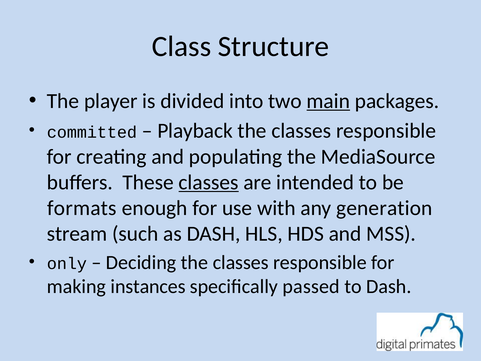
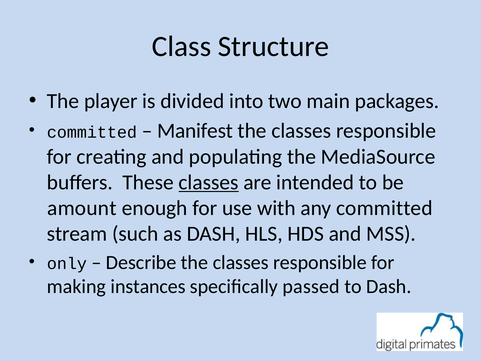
main underline: present -> none
Playback: Playback -> Manifest
formats: formats -> amount
any generation: generation -> committed
Deciding: Deciding -> Describe
